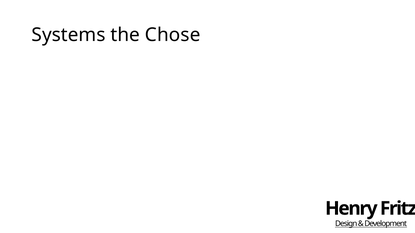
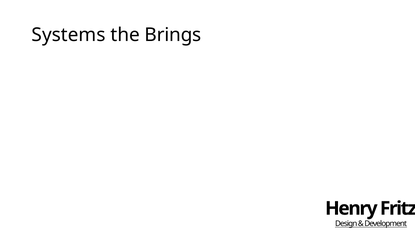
Chose: Chose -> Brings
